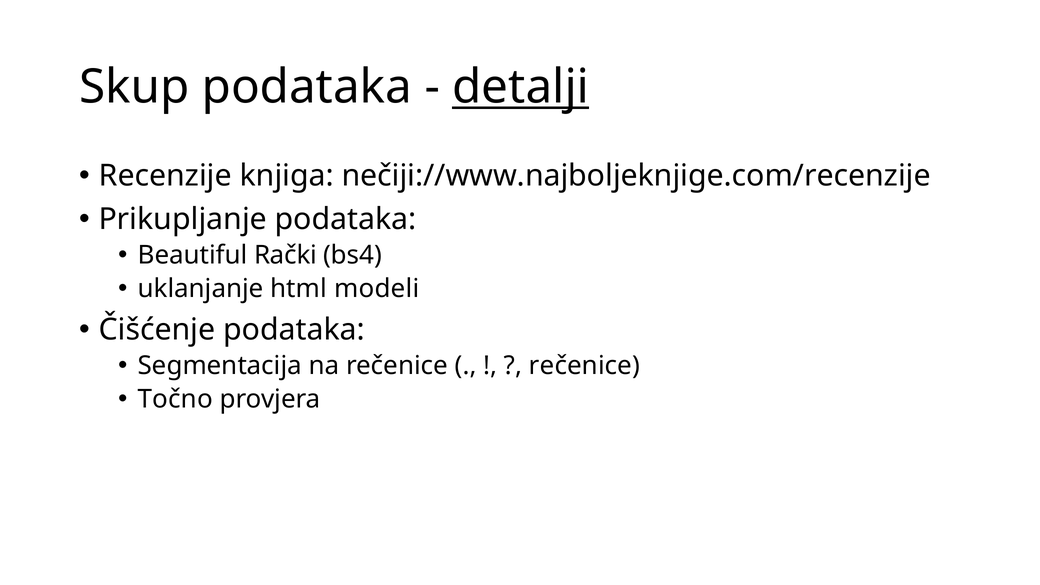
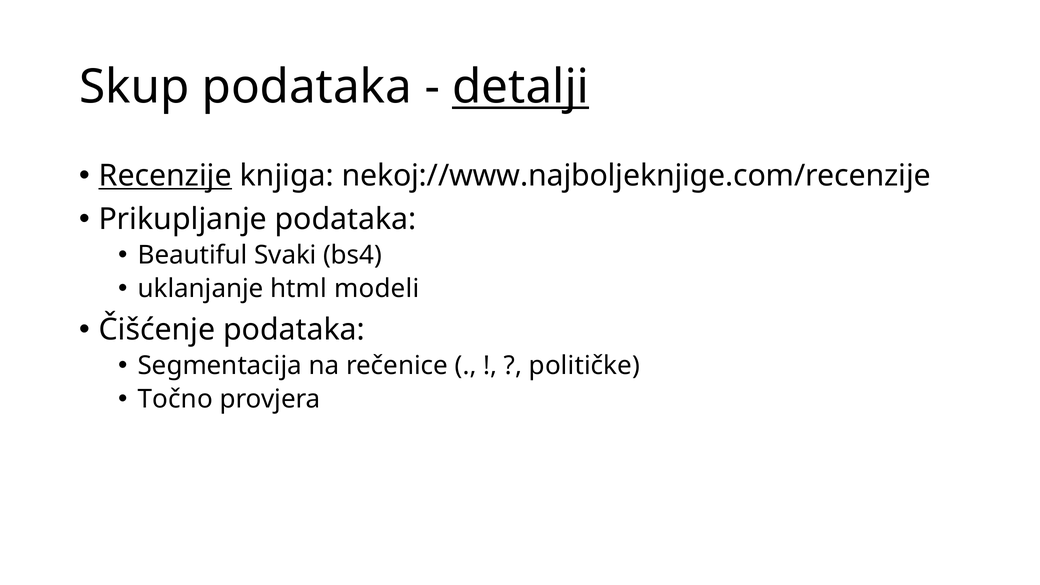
Recenzije underline: none -> present
nečiji://www.najboljeknjige.com/recenzije: nečiji://www.najboljeknjige.com/recenzije -> nekoj://www.najboljeknjige.com/recenzije
Rački: Rački -> Svaki
rečenice at (584, 366): rečenice -> političke
